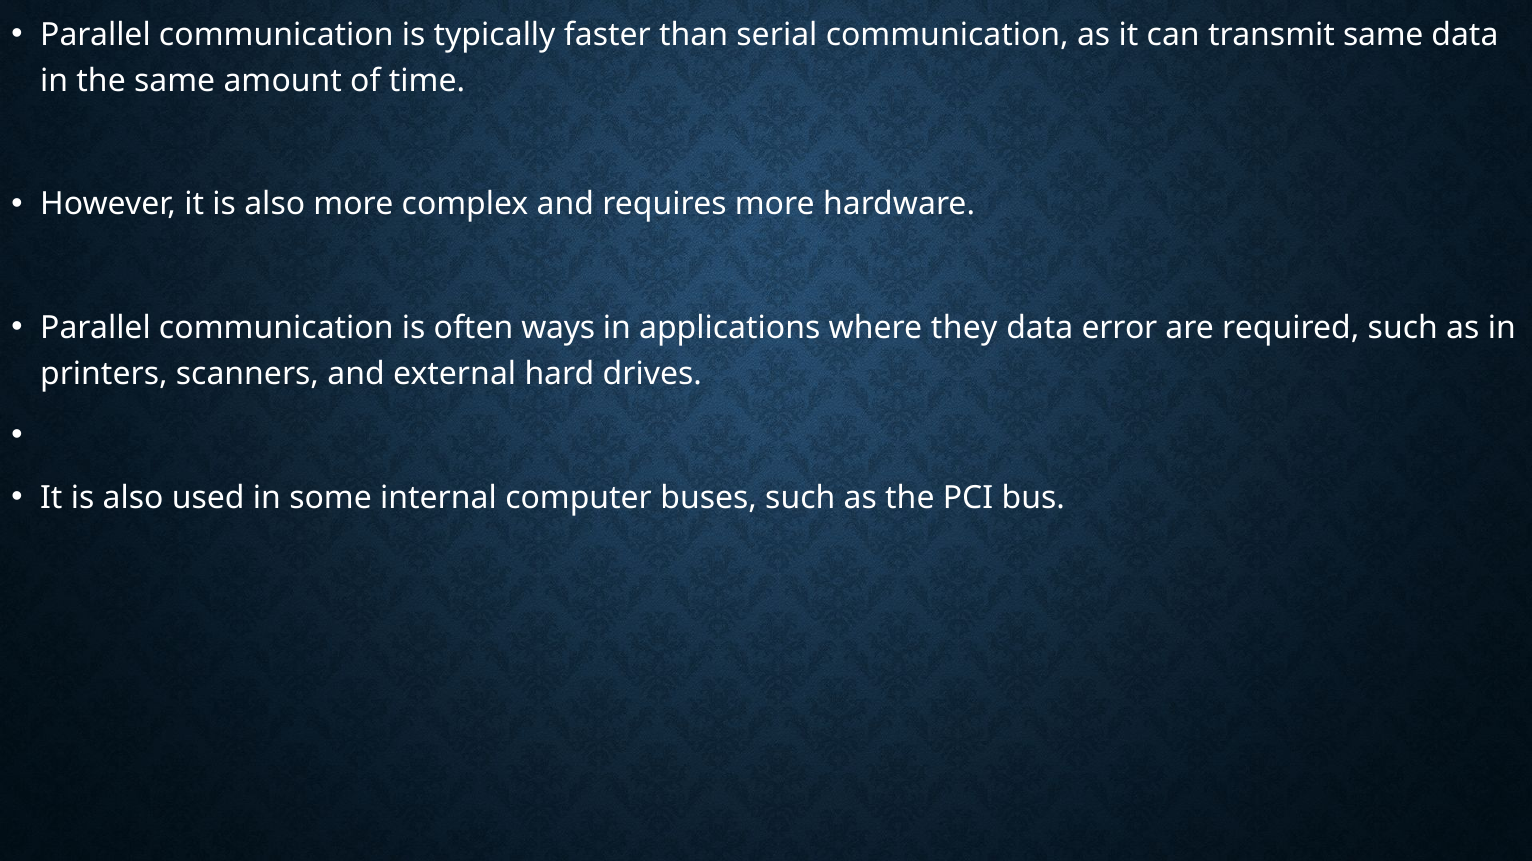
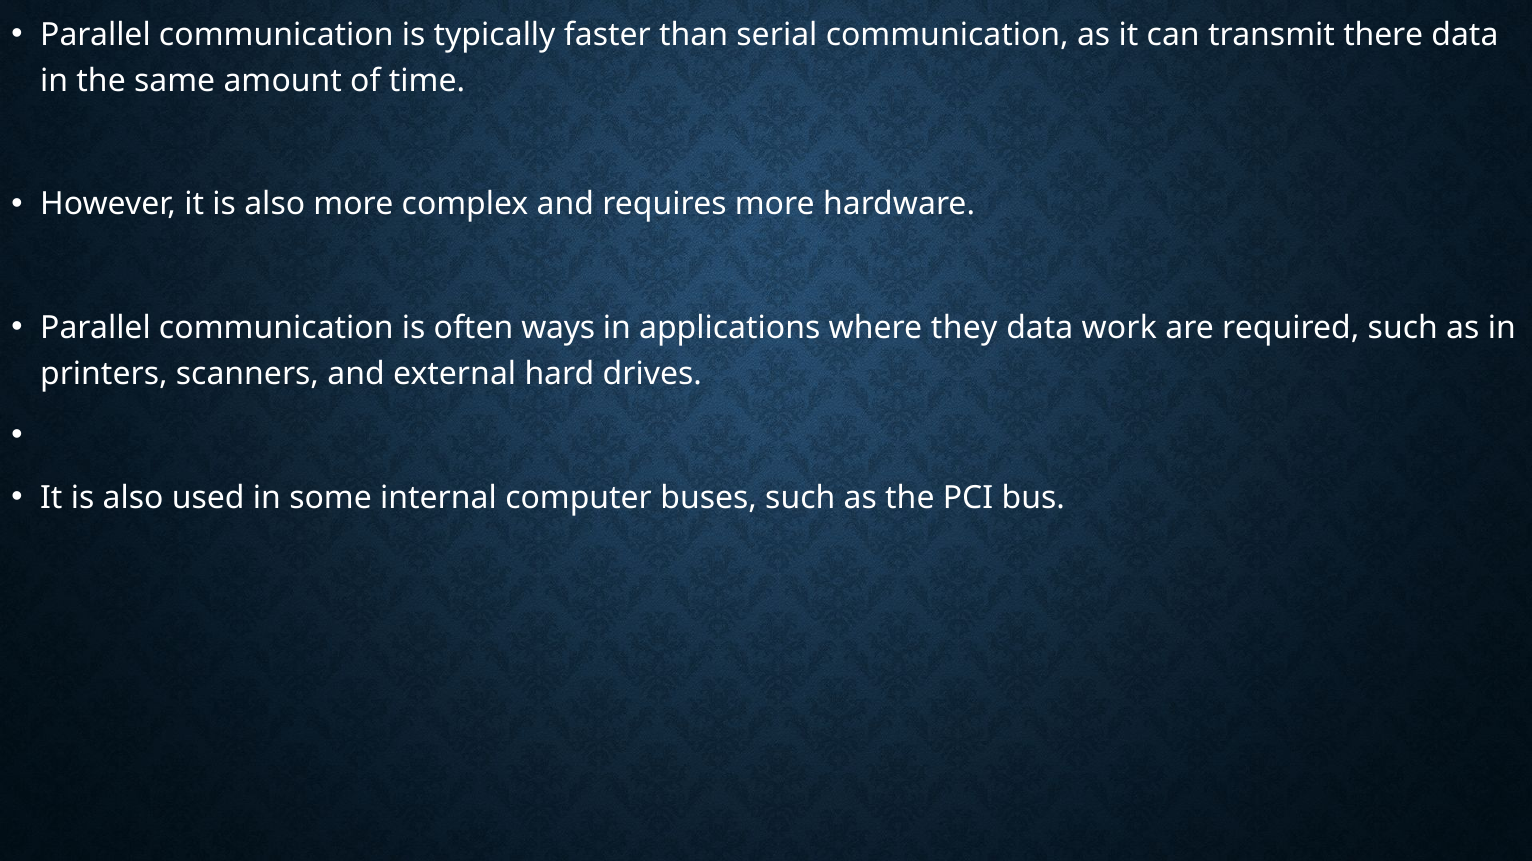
transmit same: same -> there
error: error -> work
